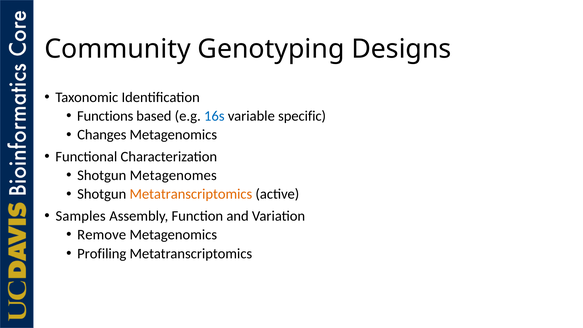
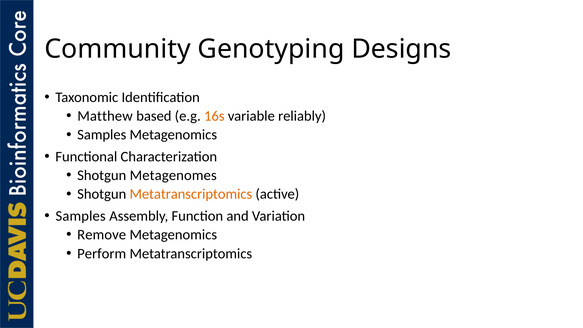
Functions: Functions -> Matthew
16s colour: blue -> orange
specific: specific -> reliably
Changes at (102, 135): Changes -> Samples
Profiling: Profiling -> Perform
